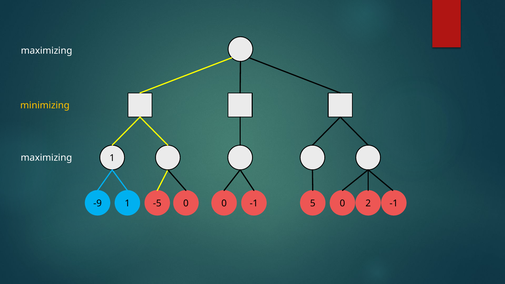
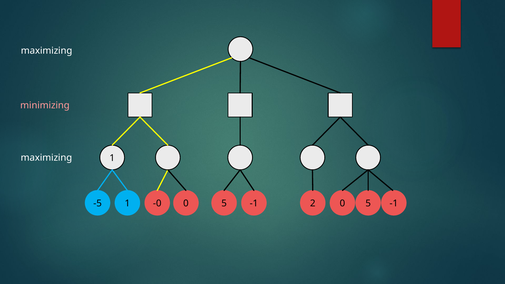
minimizing colour: yellow -> pink
-9: -9 -> -5
-5: -5 -> -0
0 at (224, 204): 0 -> 5
5: 5 -> 2
2 at (368, 204): 2 -> 5
